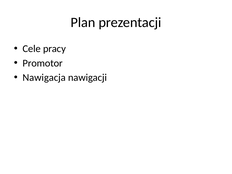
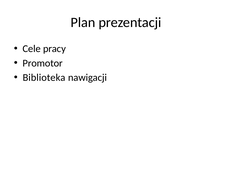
Nawigacja: Nawigacja -> Biblioteka
